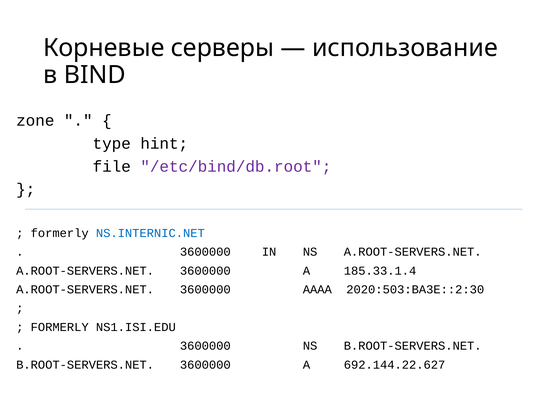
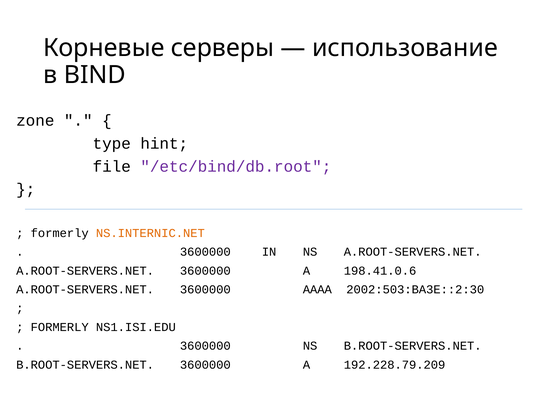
NS.INTERNIC.NET colour: blue -> orange
185.33.1.4: 185.33.1.4 -> 198.41.0.6
2020:503:BA3E::2:30: 2020:503:BA3E::2:30 -> 2002:503:BA3E::2:30
692.144.22.627: 692.144.22.627 -> 192.228.79.209
